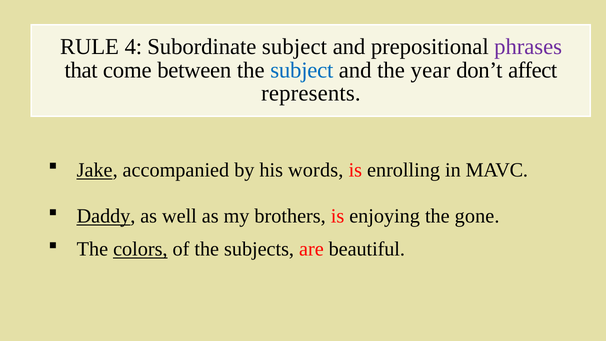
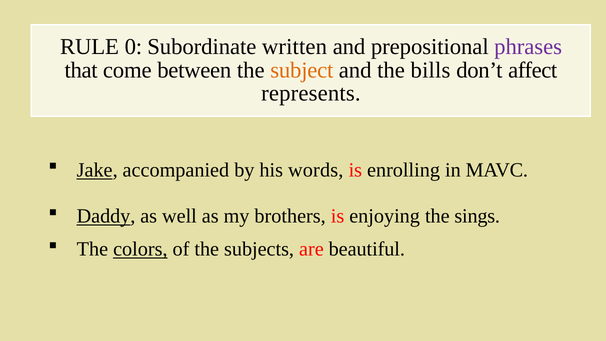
4: 4 -> 0
Subordinate subject: subject -> written
subject at (302, 70) colour: blue -> orange
year: year -> bills
gone: gone -> sings
